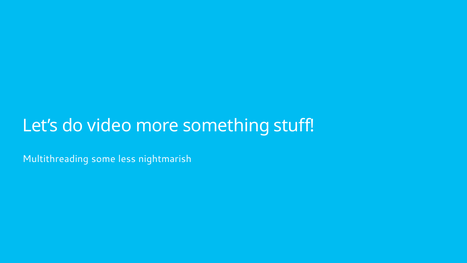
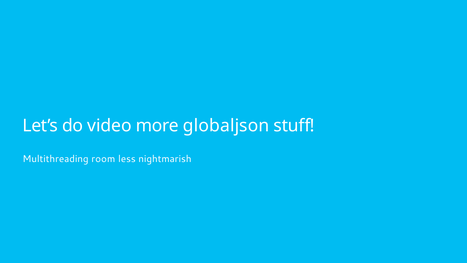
something: something -> globaljson
some: some -> room
